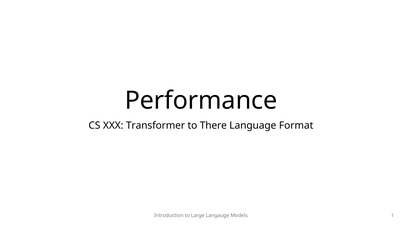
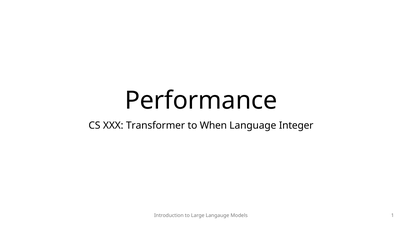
There: There -> When
Format: Format -> Integer
